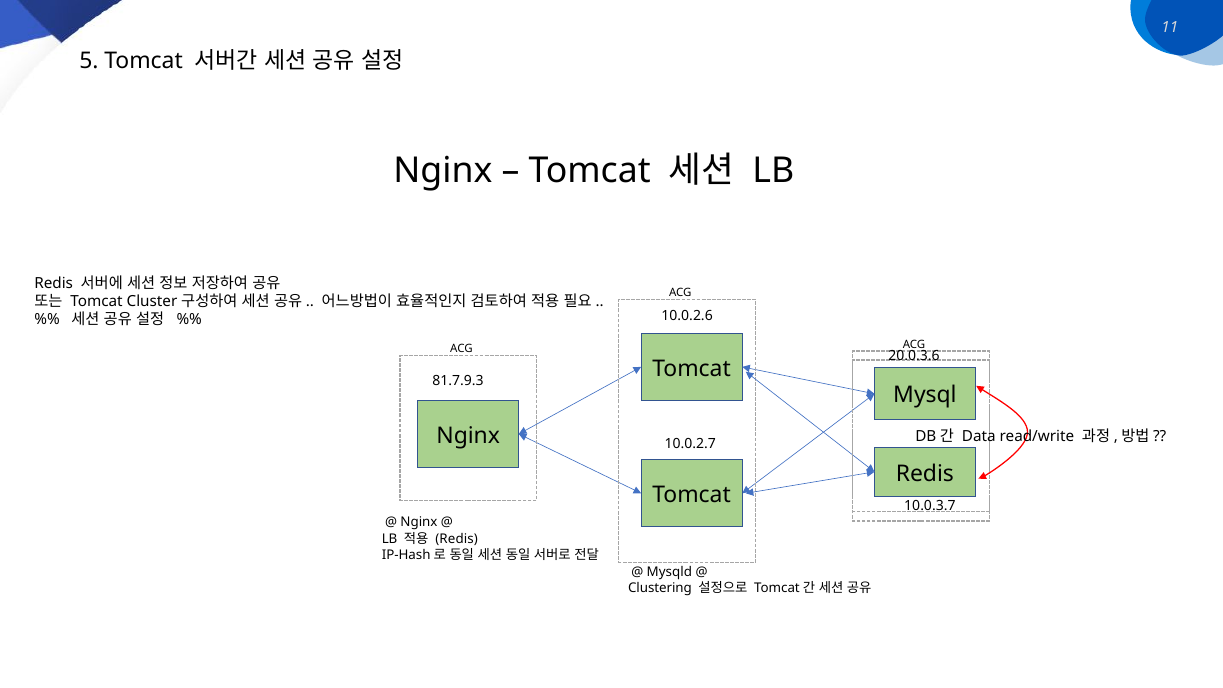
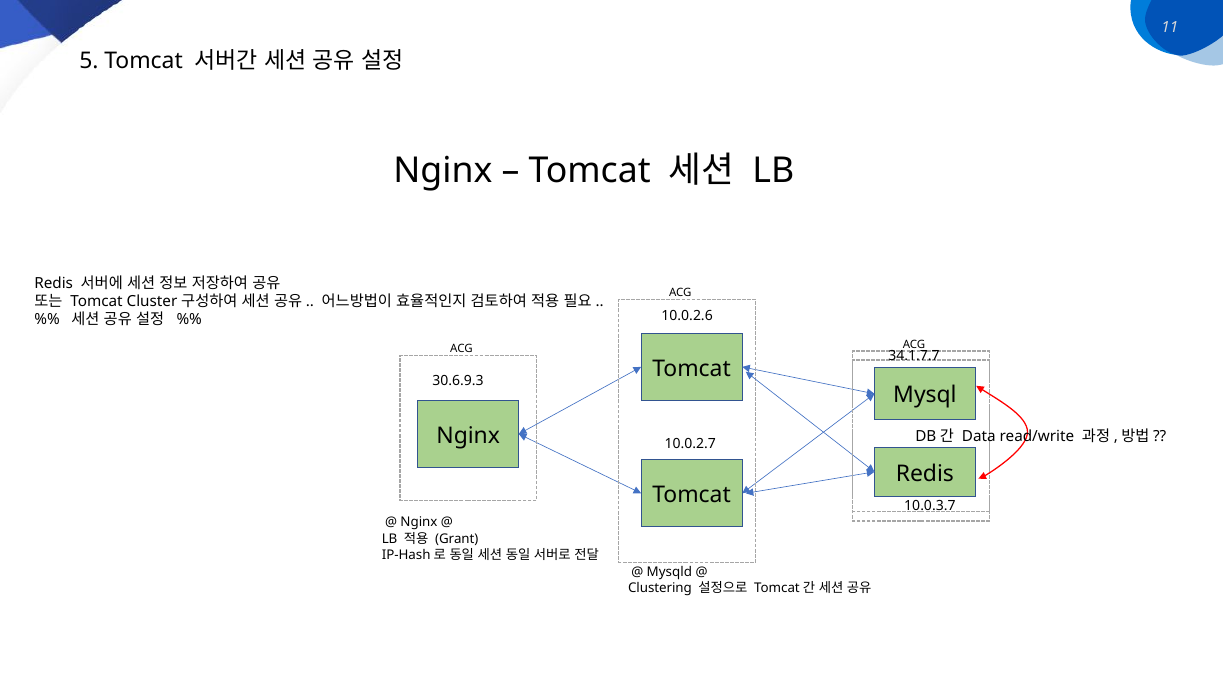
20.0.3.6: 20.0.3.6 -> 34.1.7.7
81.7.9.3: 81.7.9.3 -> 30.6.9.3
Redis at (457, 539): Redis -> Grant
